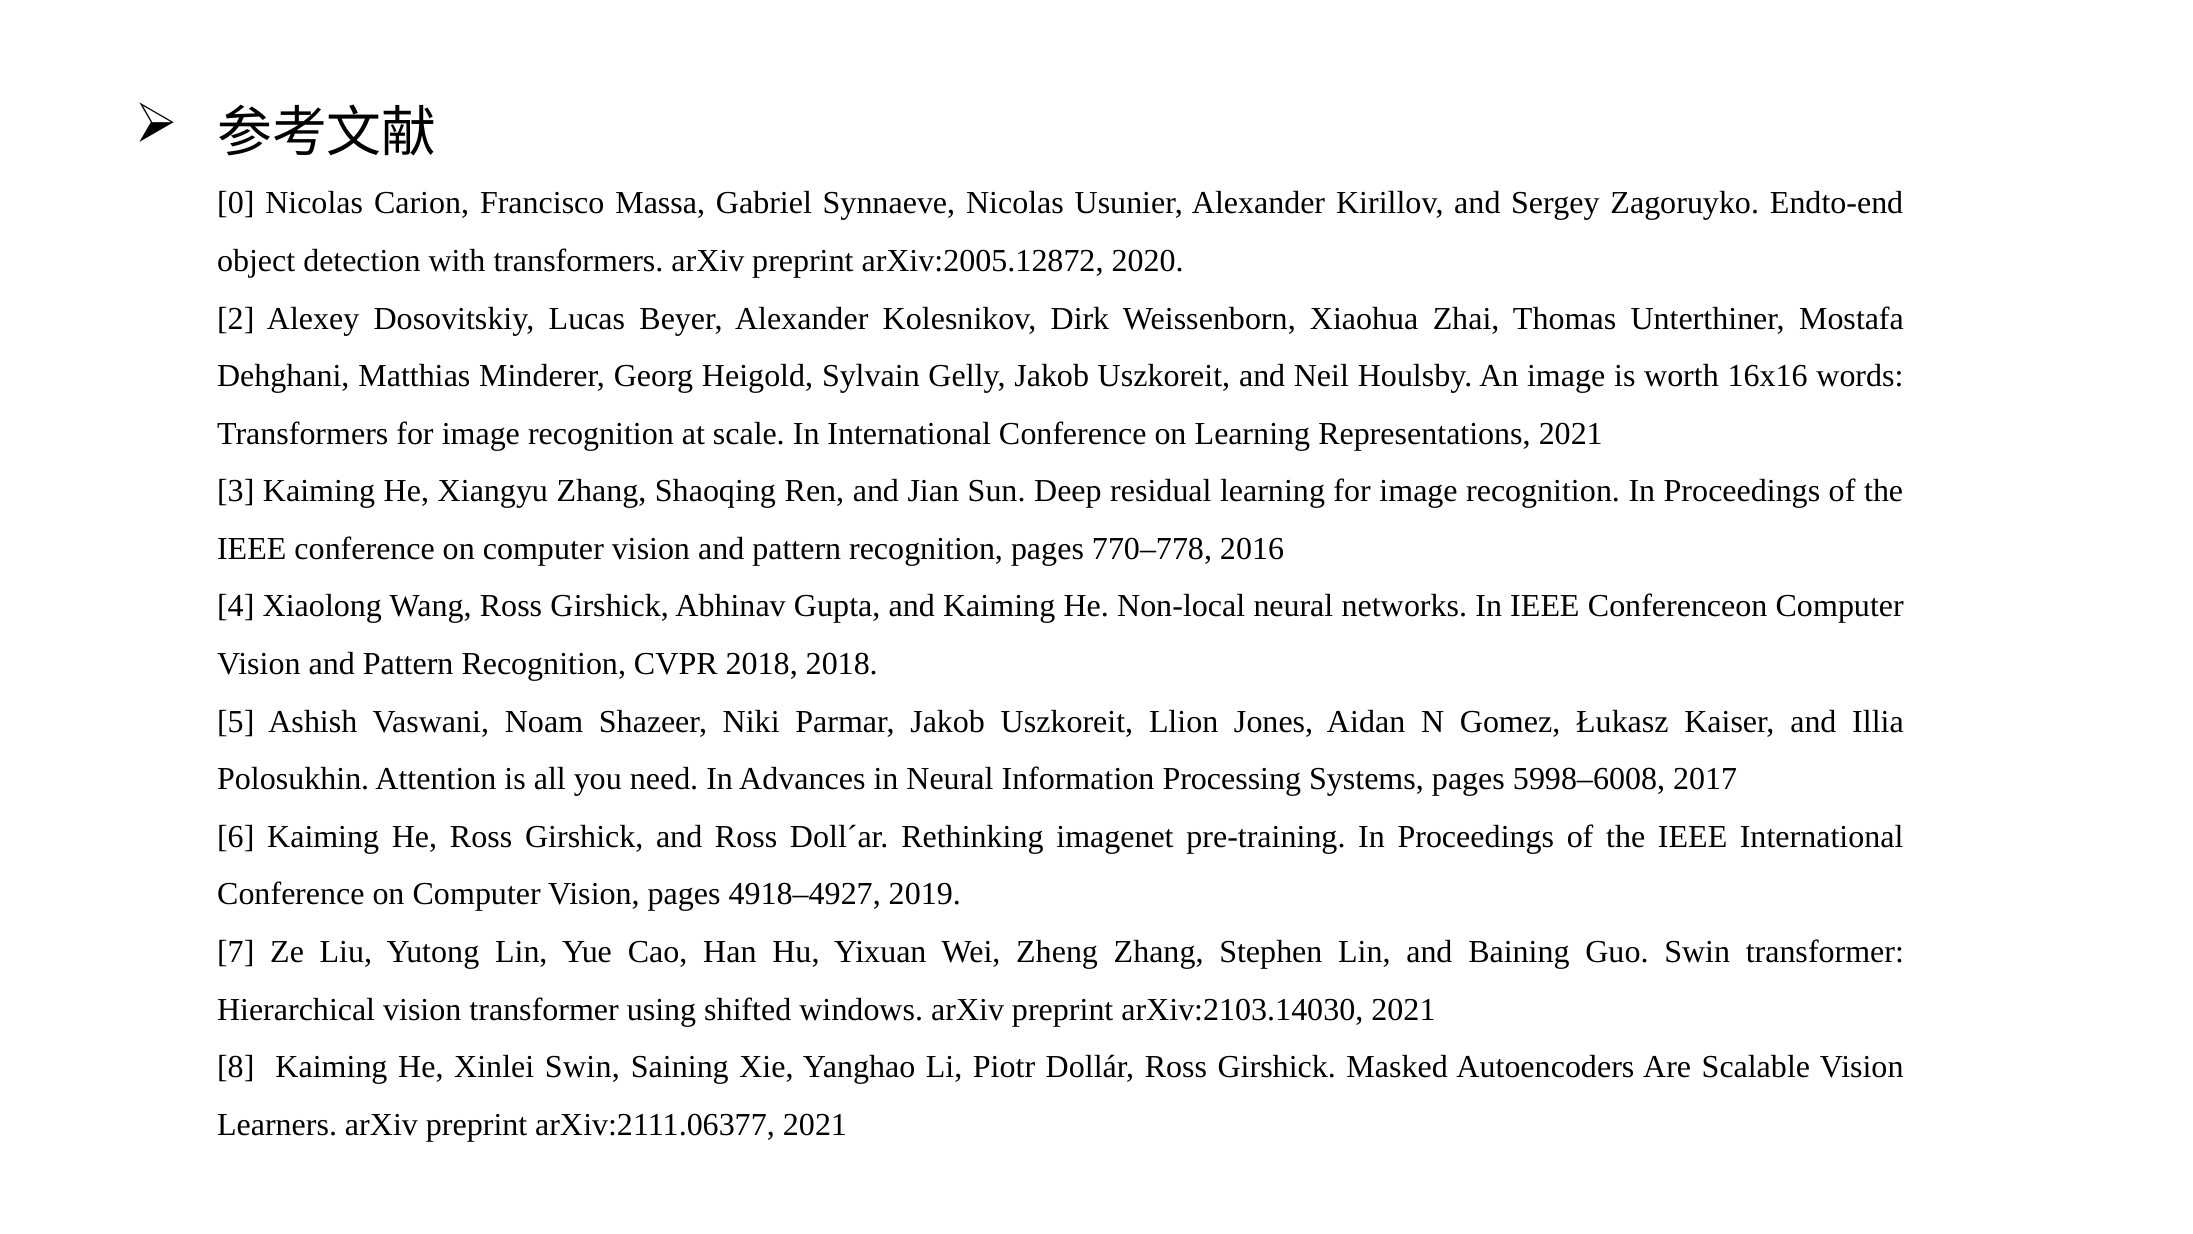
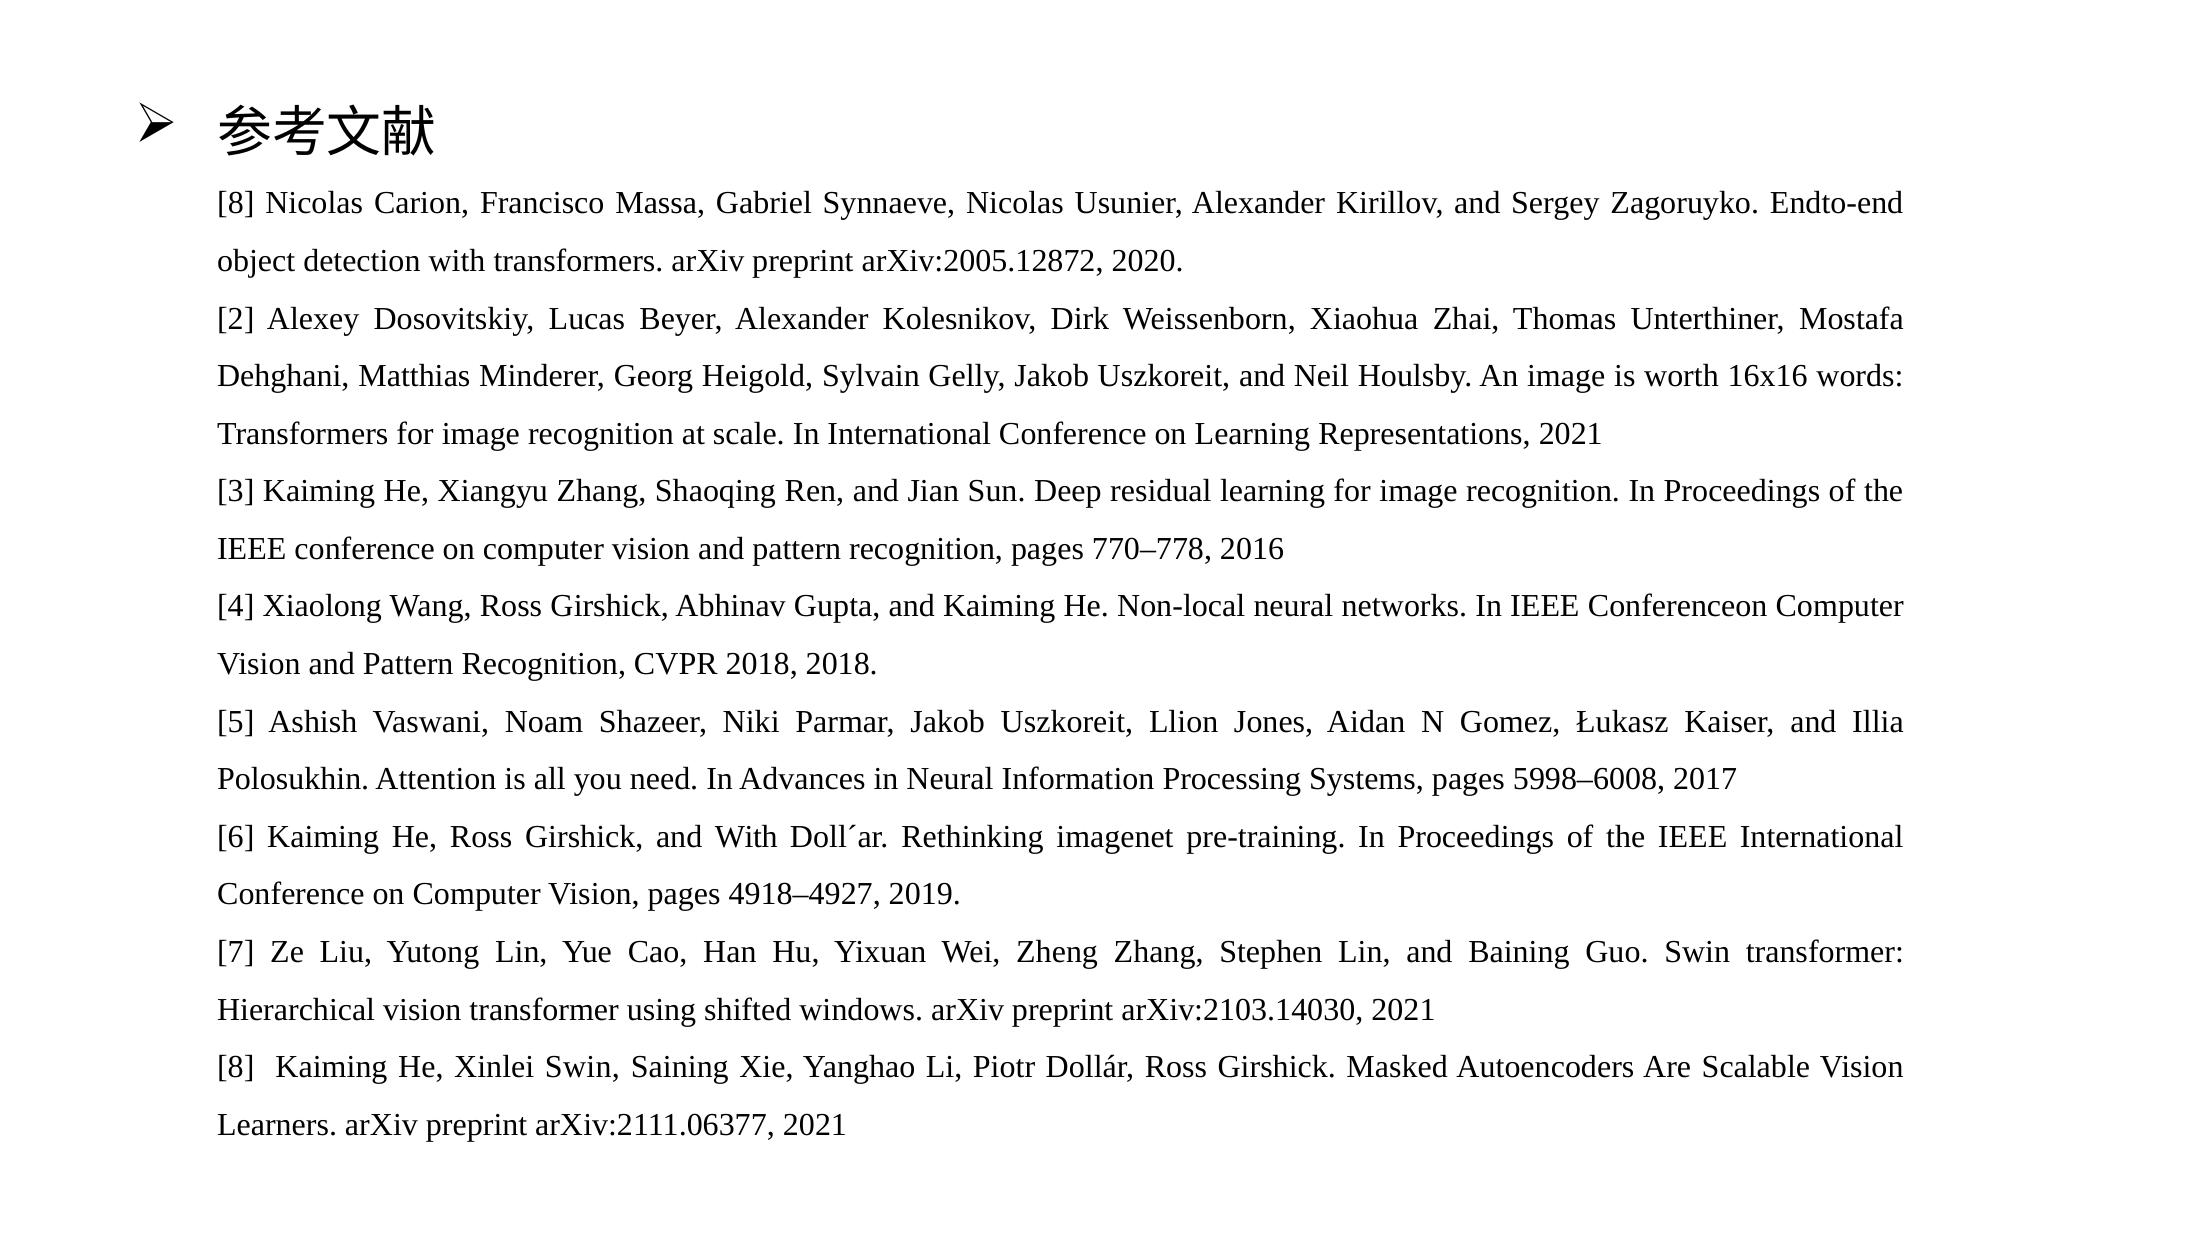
0 at (236, 203): 0 -> 8
and Ross: Ross -> With
